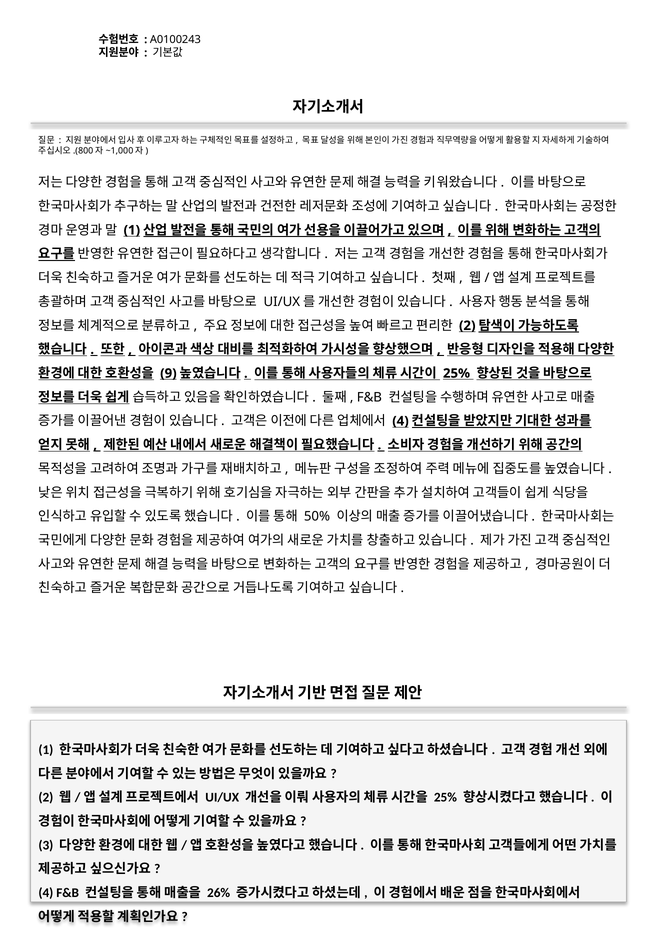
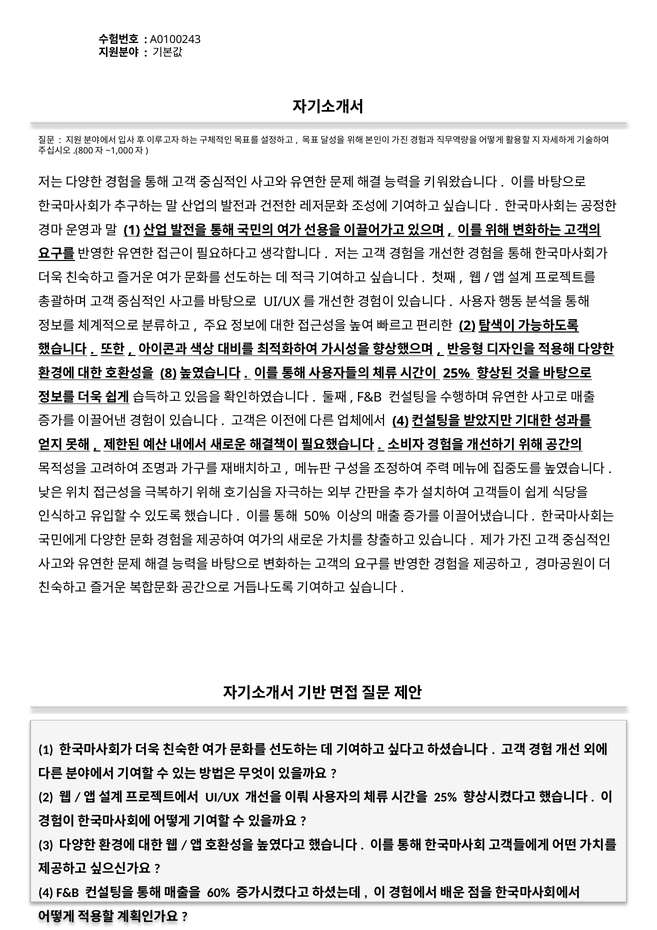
9: 9 -> 8
26%: 26% -> 60%
